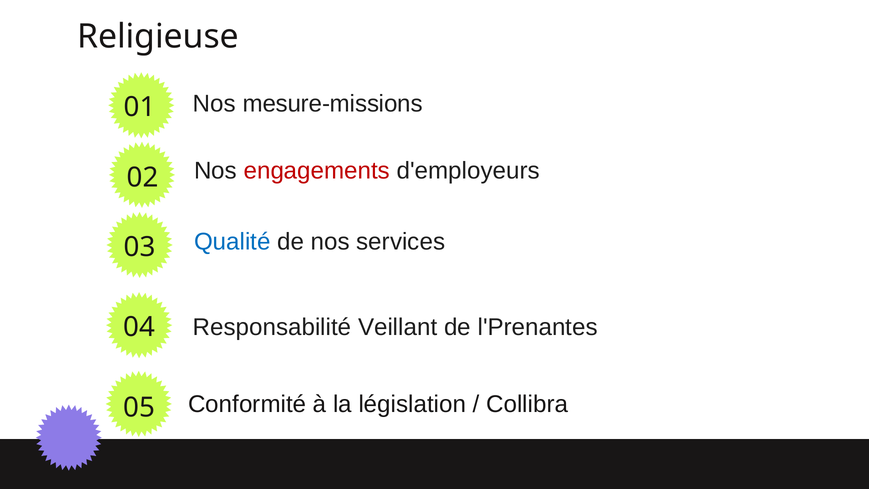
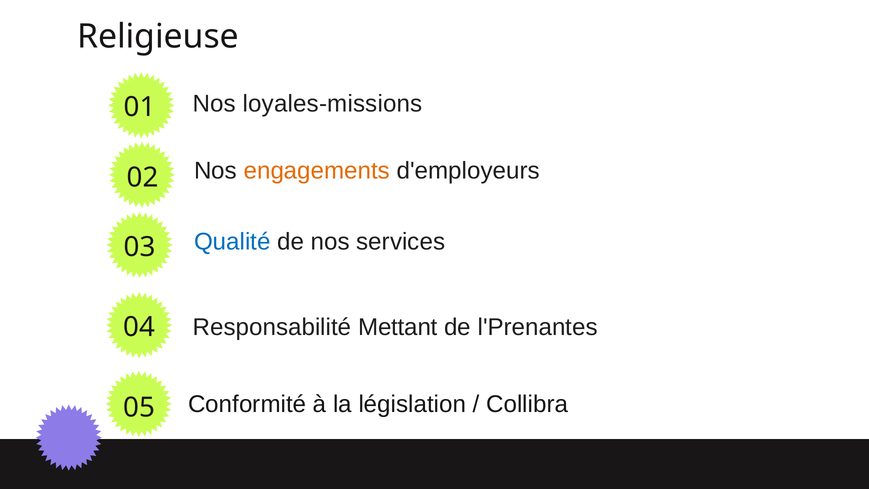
mesure-missions: mesure-missions -> loyales-missions
engagements colour: red -> orange
Veillant: Veillant -> Mettant
